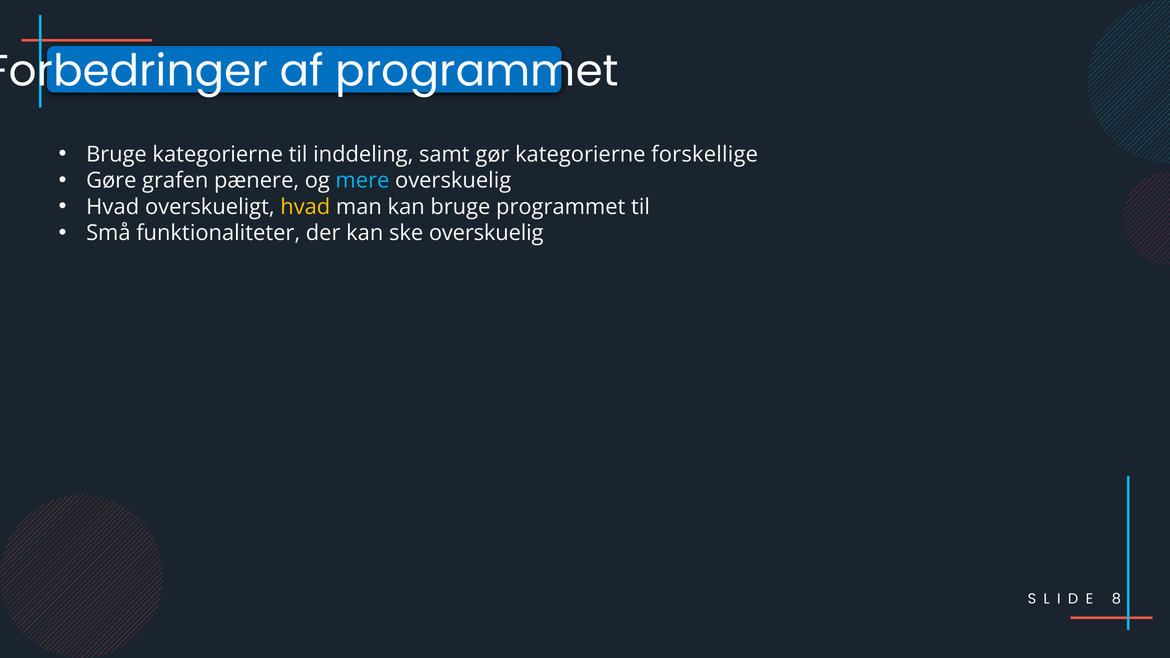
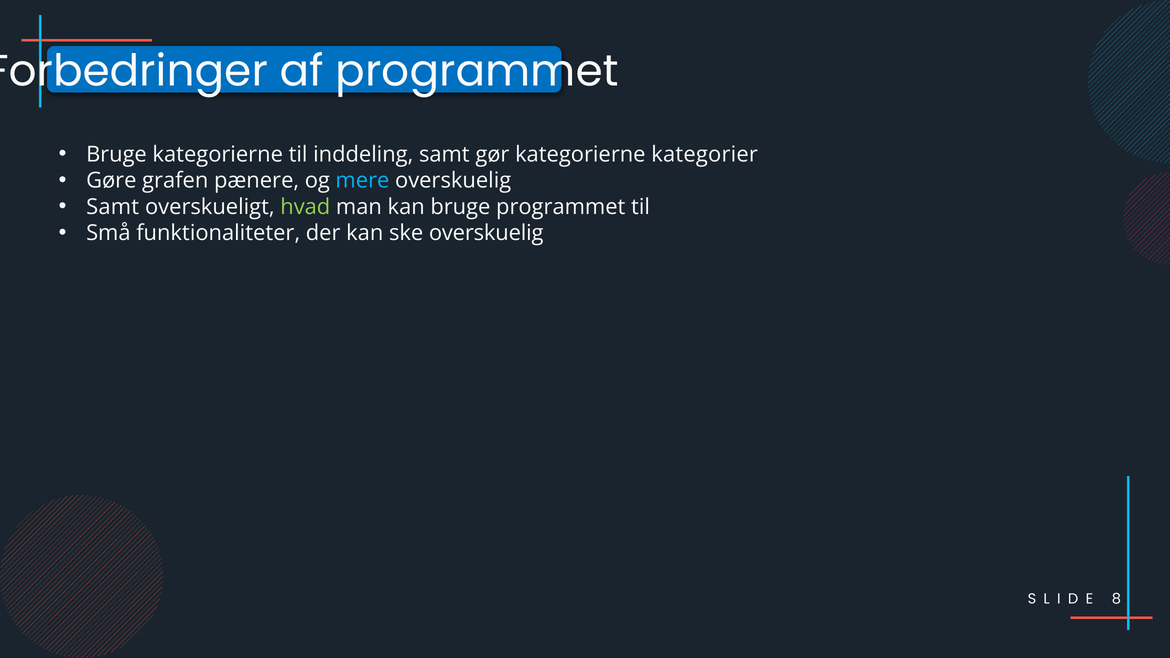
forskellige: forskellige -> kategorier
Hvad at (113, 207): Hvad -> Samt
hvad at (305, 207) colour: yellow -> light green
